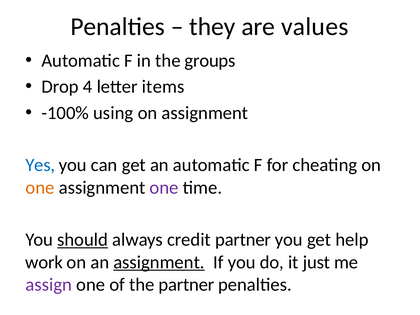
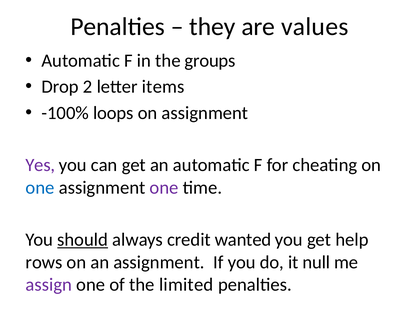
4: 4 -> 2
using: using -> loops
Yes colour: blue -> purple
one at (40, 188) colour: orange -> blue
credit partner: partner -> wanted
work: work -> rows
assignment at (159, 262) underline: present -> none
just: just -> null
the partner: partner -> limited
